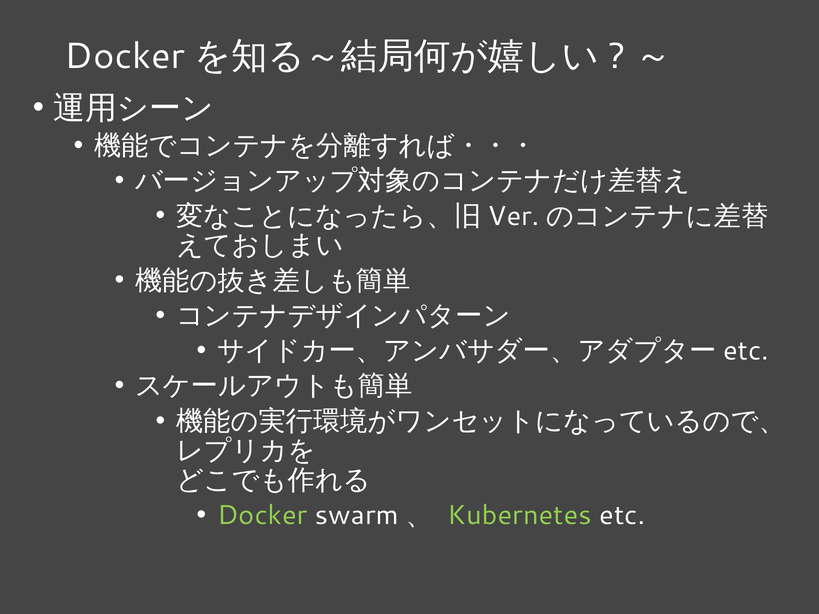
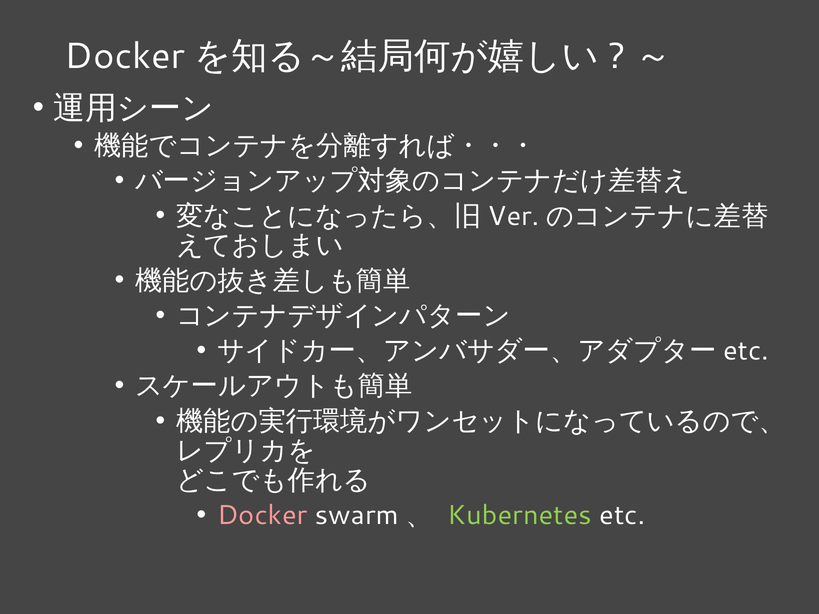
Docker colour: light green -> pink
